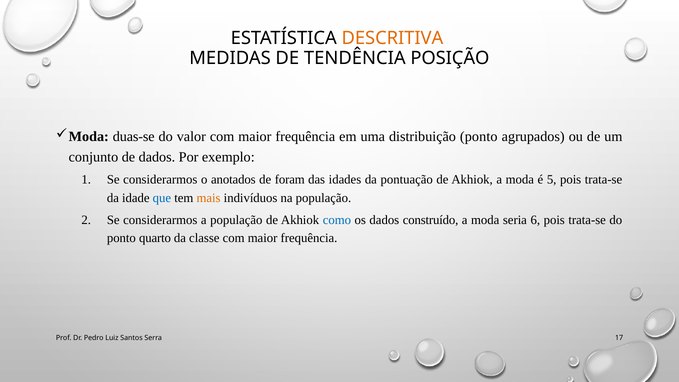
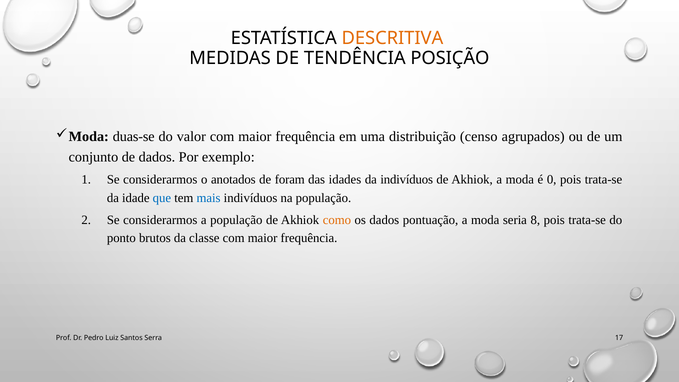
distribuição ponto: ponto -> censo
da pontuação: pontuação -> indivíduos
5: 5 -> 0
mais colour: orange -> blue
como colour: blue -> orange
construído: construído -> pontuação
6: 6 -> 8
quarto: quarto -> brutos
